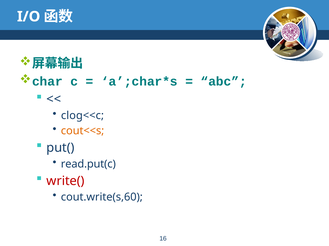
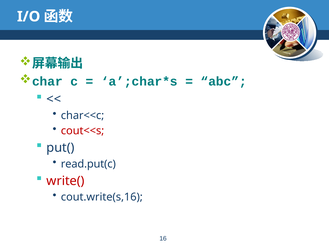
clog<<c: clog<<c -> char<<c
cout<<s colour: orange -> red
cout.write(s,60: cout.write(s,60 -> cout.write(s,16
